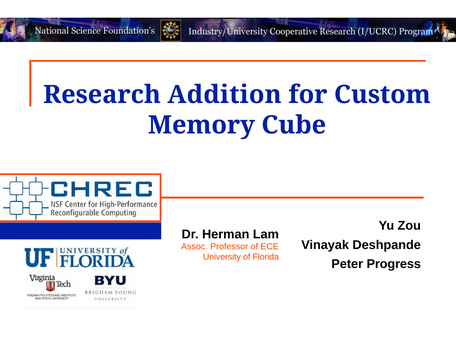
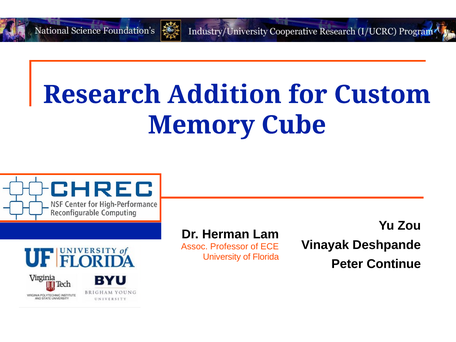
Progress: Progress -> Continue
